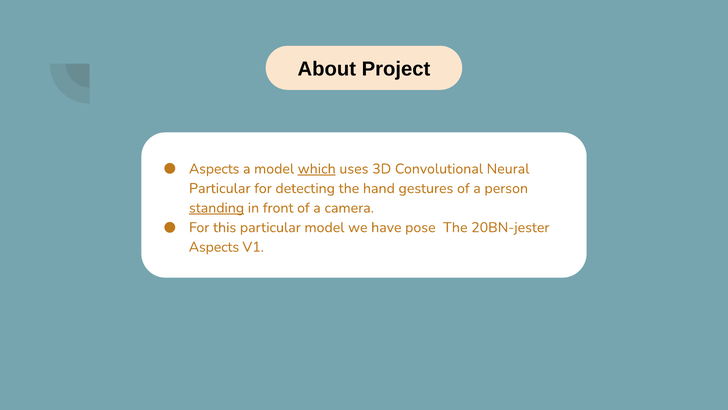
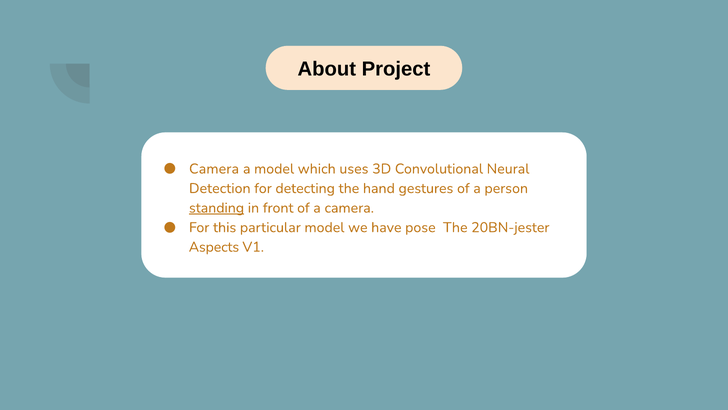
Aspects at (214, 169): Aspects -> Camera
which underline: present -> none
Particular at (220, 188): Particular -> Detection
